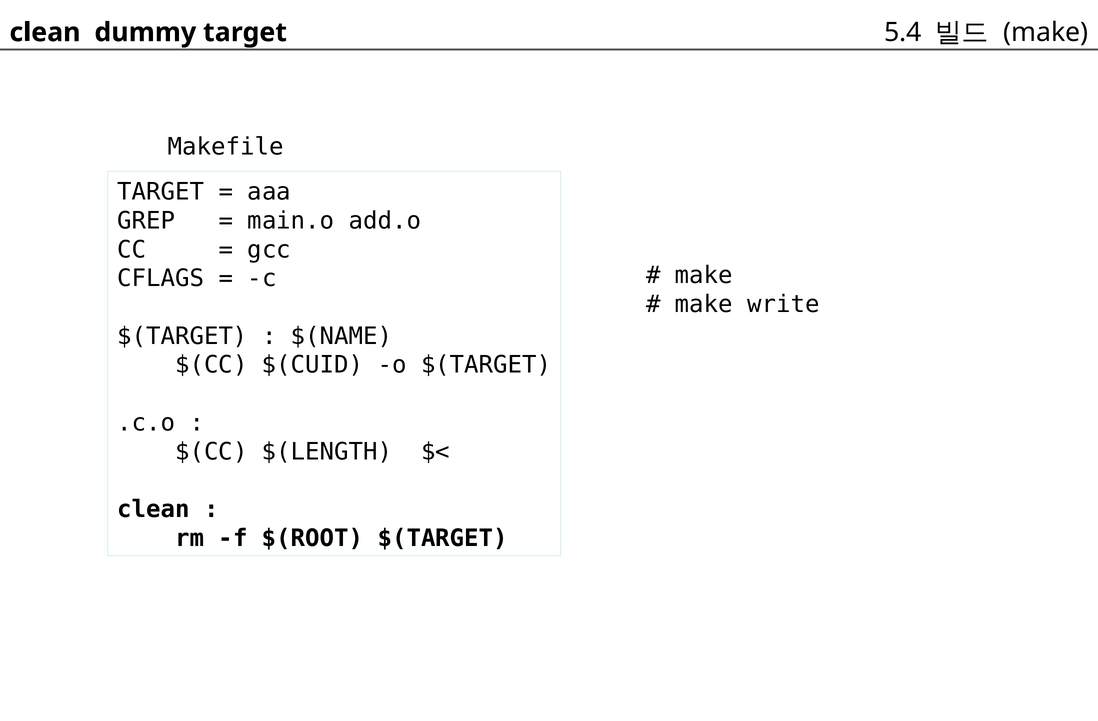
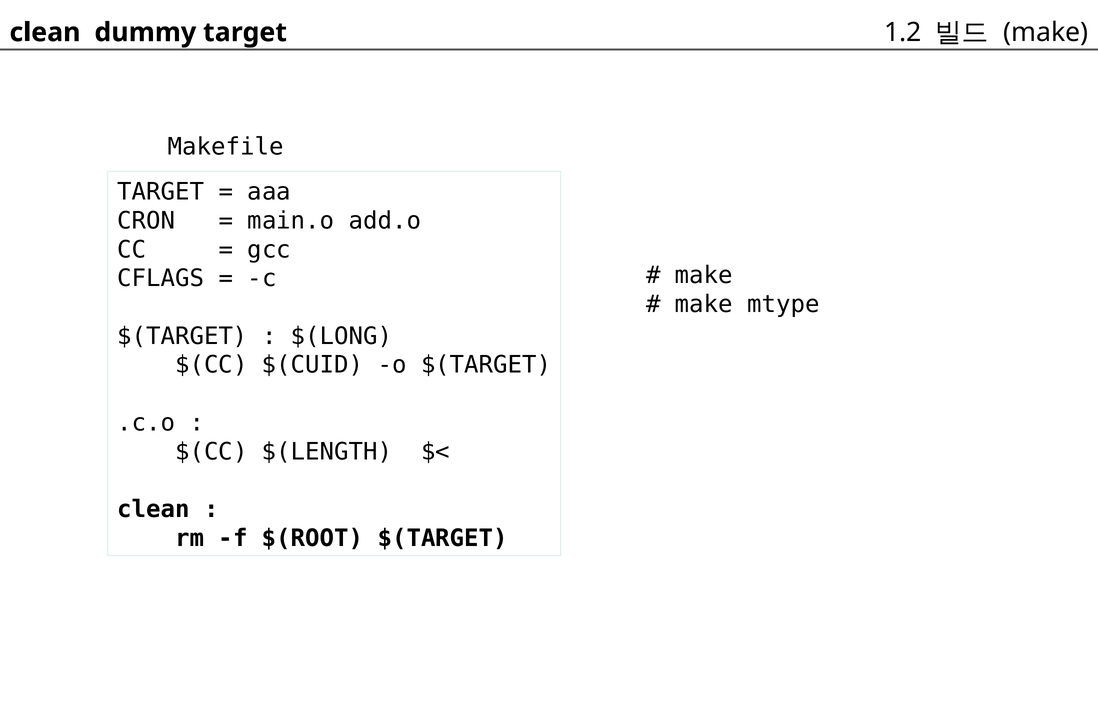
5.4: 5.4 -> 1.2
GREP: GREP -> CRON
write: write -> mtype
$(NAME: $(NAME -> $(LONG
